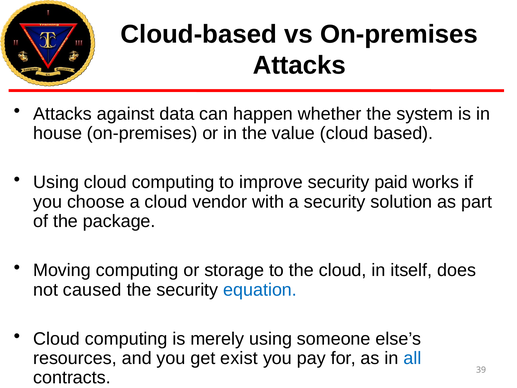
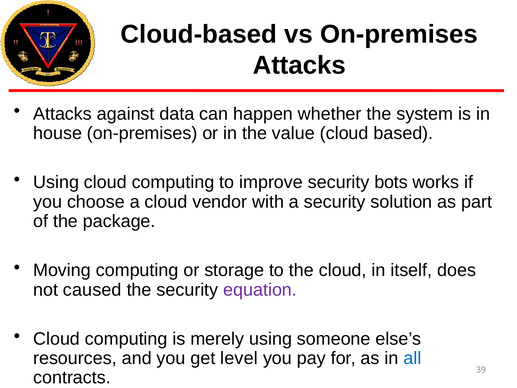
paid: paid -> bots
equation colour: blue -> purple
exist: exist -> level
